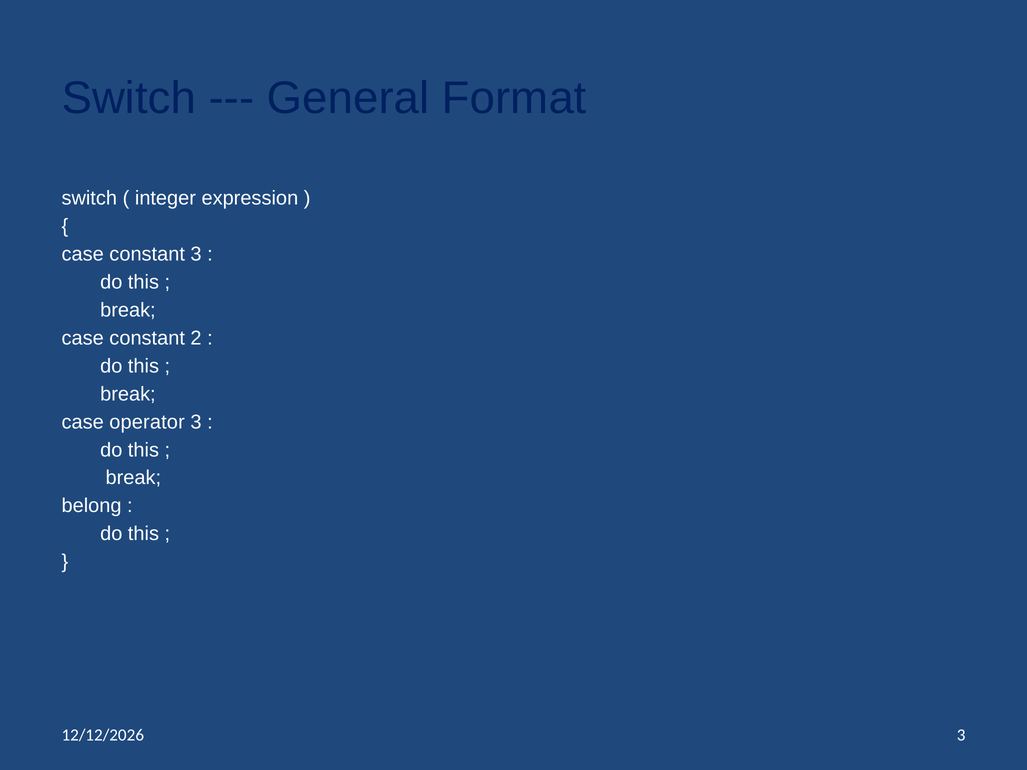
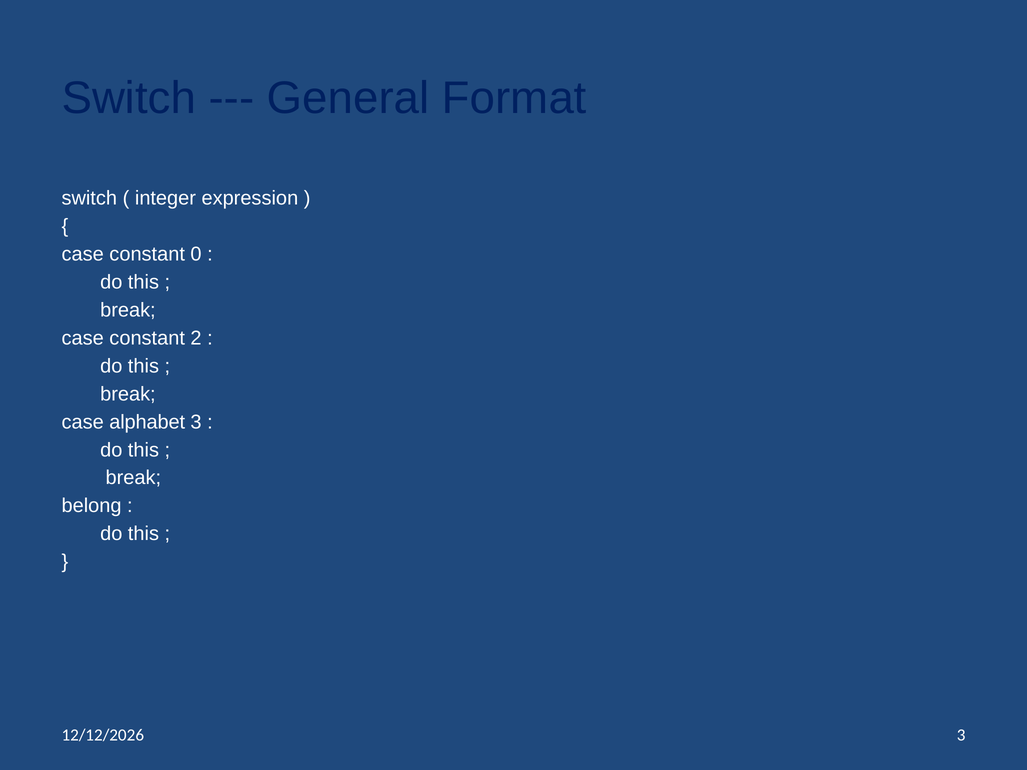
constant 3: 3 -> 0
operator: operator -> alphabet
